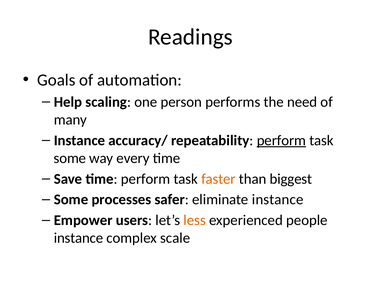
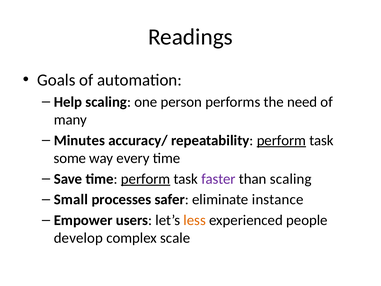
Instance at (79, 140): Instance -> Minutes
perform at (146, 179) underline: none -> present
faster colour: orange -> purple
than biggest: biggest -> scaling
Some at (71, 199): Some -> Small
instance at (78, 238): instance -> develop
